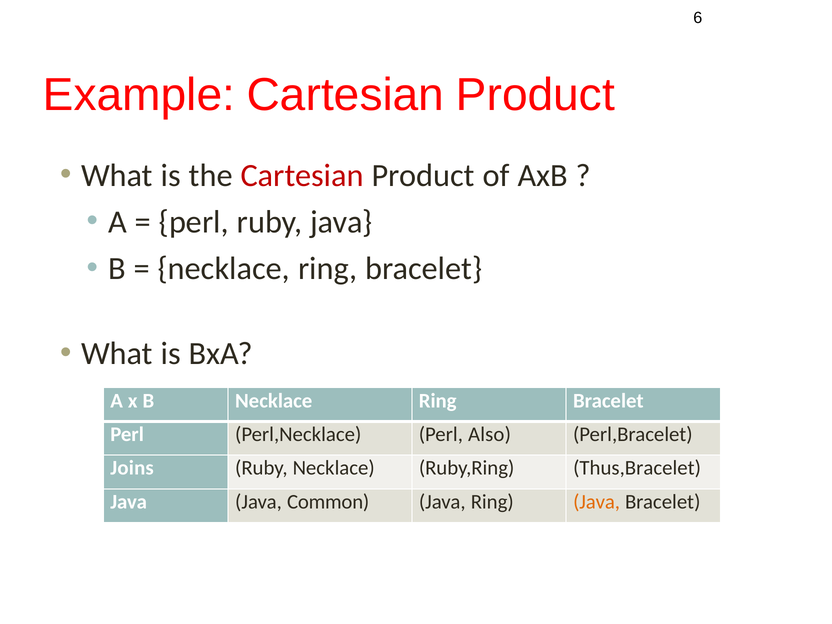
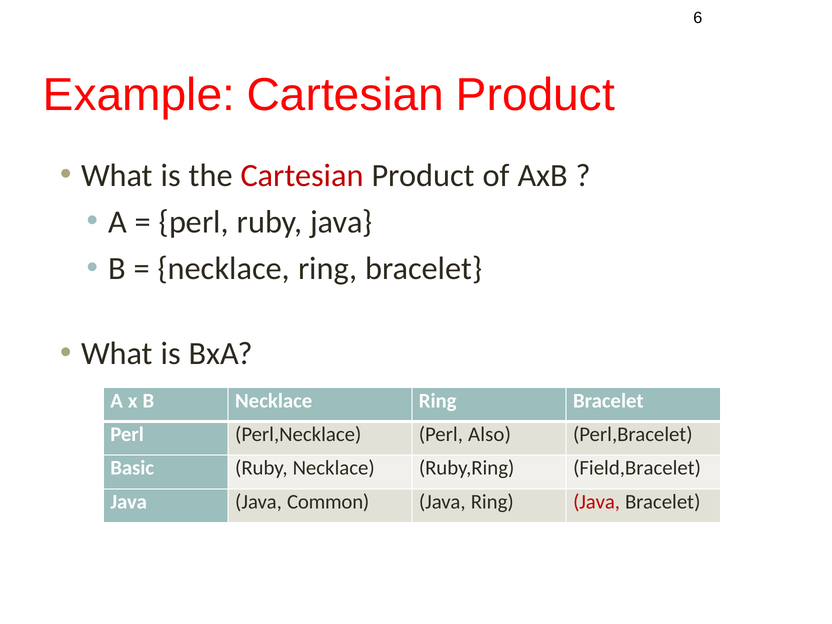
Joins: Joins -> Basic
Thus,Bracelet: Thus,Bracelet -> Field,Bracelet
Java at (597, 502) colour: orange -> red
